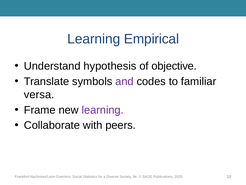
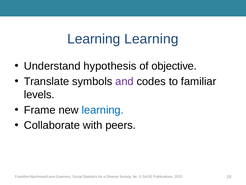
Learning Empirical: Empirical -> Learning
versa: versa -> levels
learning at (103, 110) colour: purple -> blue
